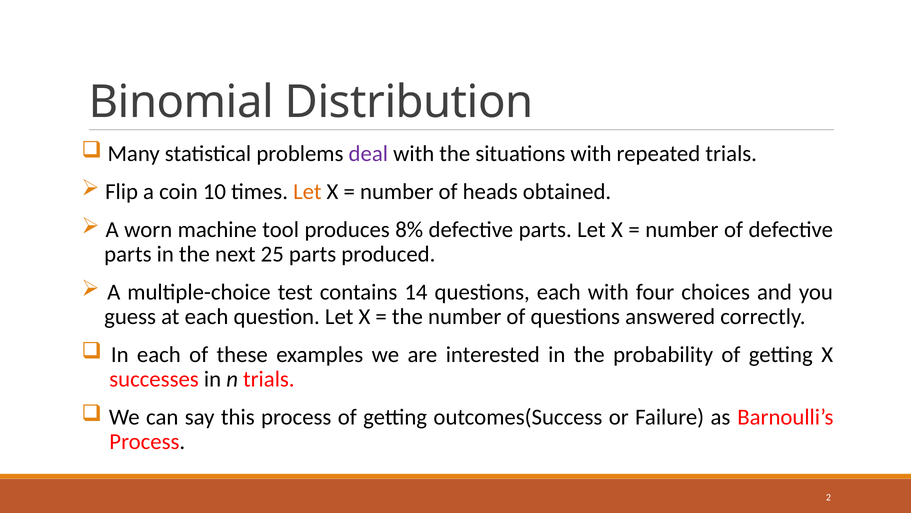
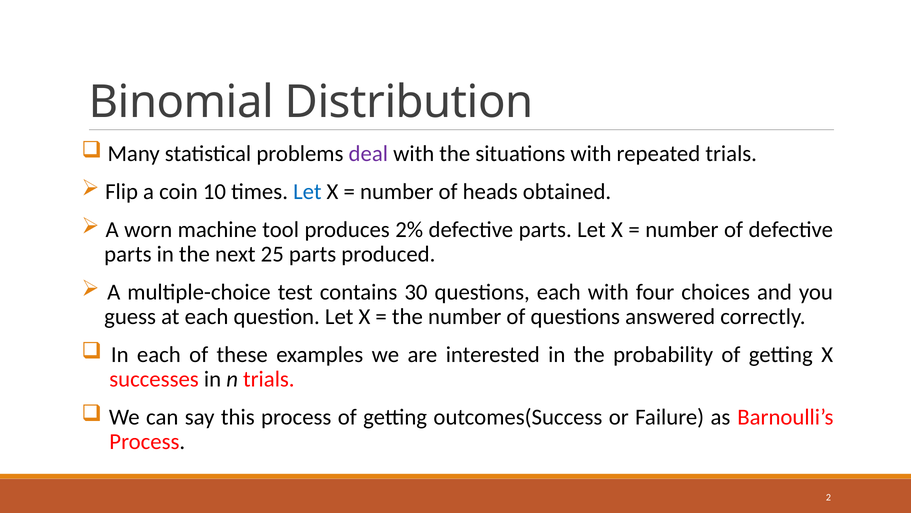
Let at (307, 191) colour: orange -> blue
8%: 8% -> 2%
14: 14 -> 30
